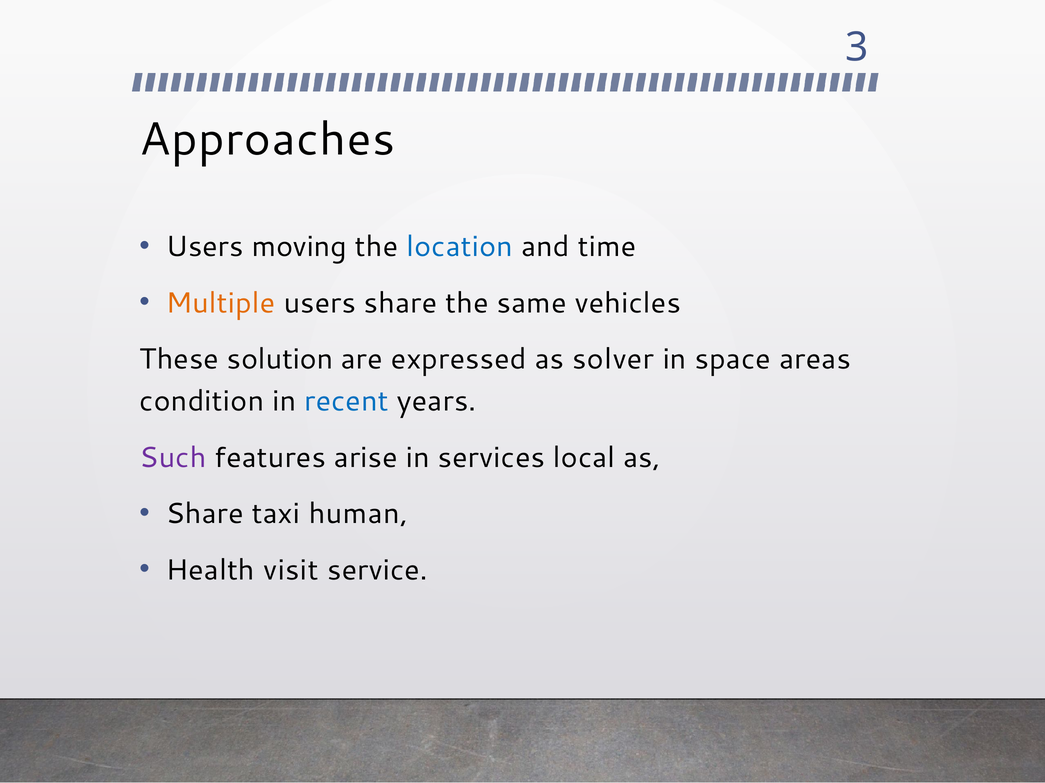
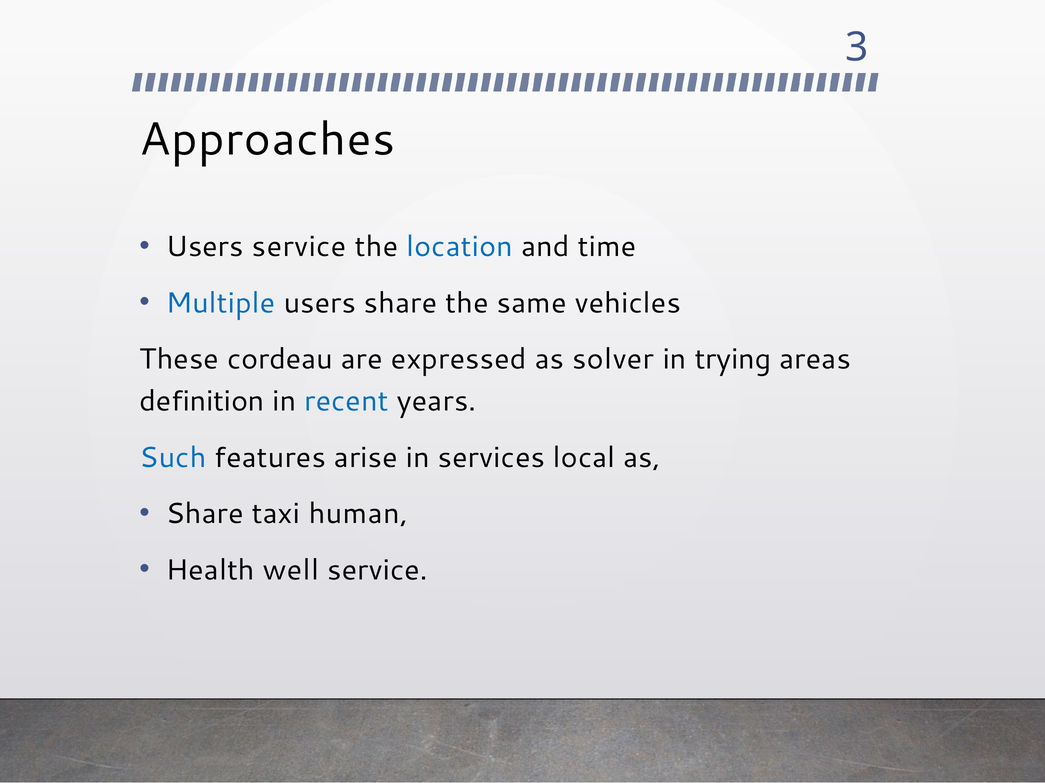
Users moving: moving -> service
Multiple colour: orange -> blue
solution: solution -> cordeau
space: space -> trying
condition: condition -> definition
Such colour: purple -> blue
visit: visit -> well
